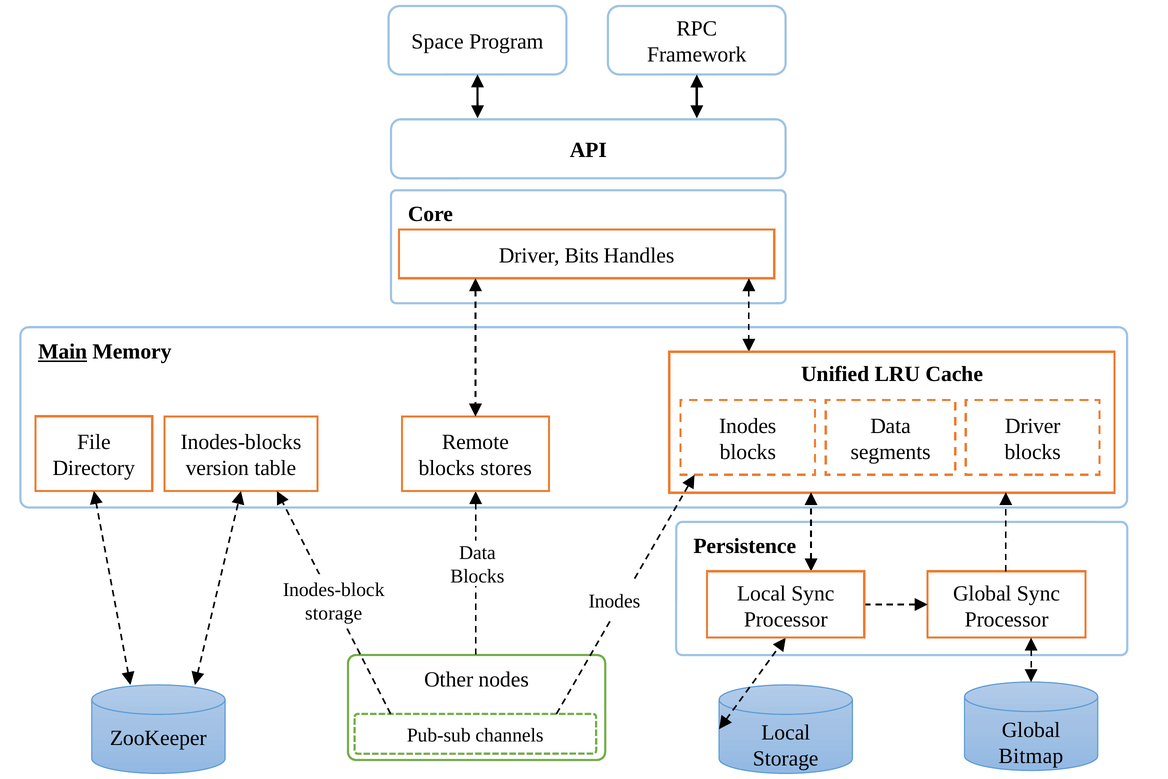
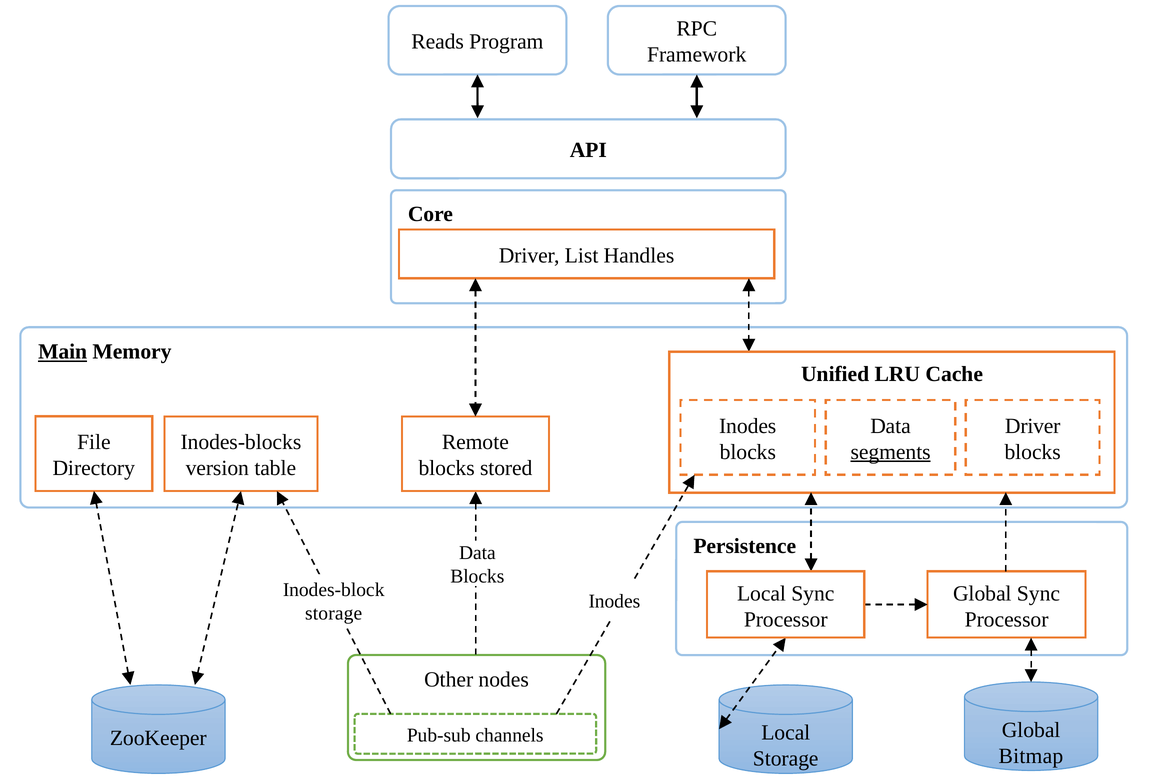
Space: Space -> Reads
Bits: Bits -> List
segments underline: none -> present
stores: stores -> stored
